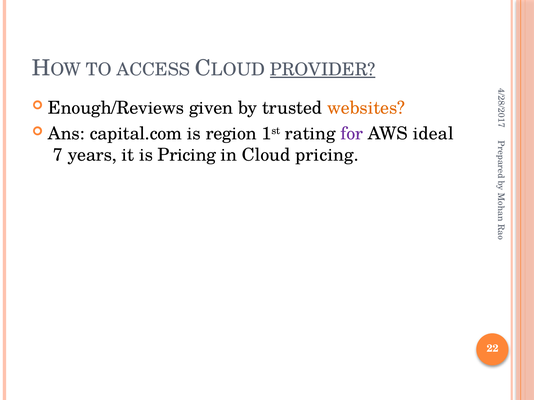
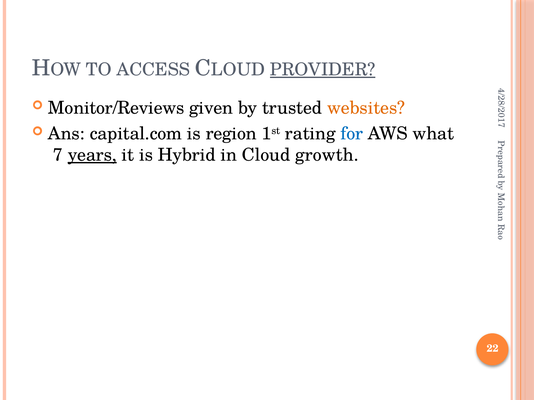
Enough/Reviews: Enough/Reviews -> Monitor/Reviews
for colour: purple -> blue
ideal: ideal -> what
years underline: none -> present
is Pricing: Pricing -> Hybrid
Cloud pricing: pricing -> growth
